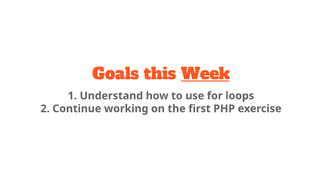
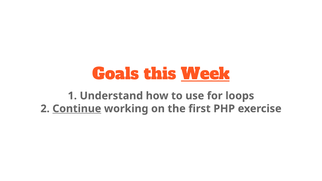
Continue underline: none -> present
